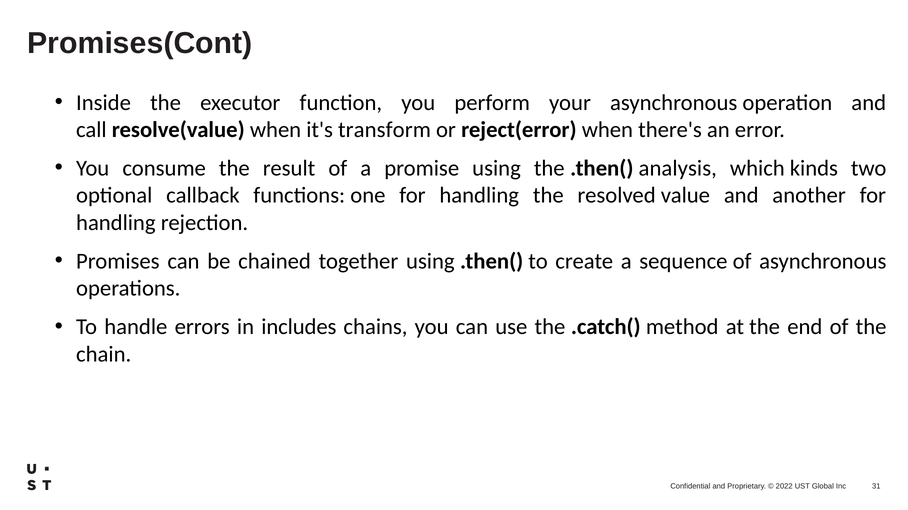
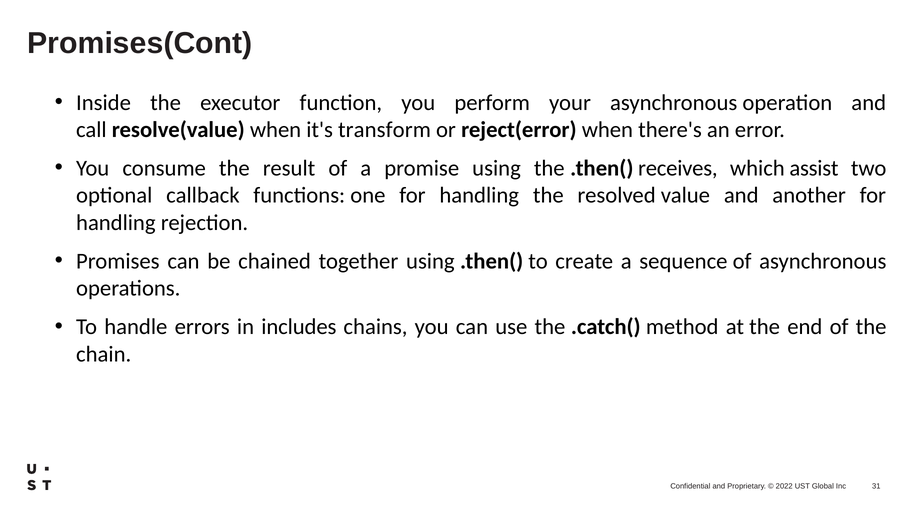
analysis: analysis -> receives
kinds: kinds -> assist
